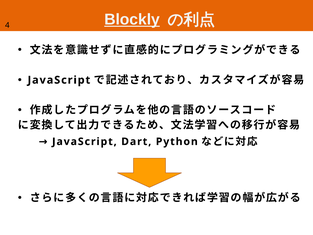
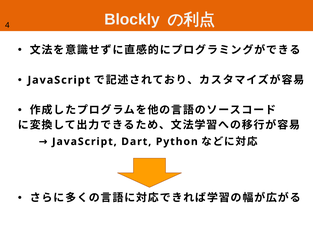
Blockly underline: present -> none
